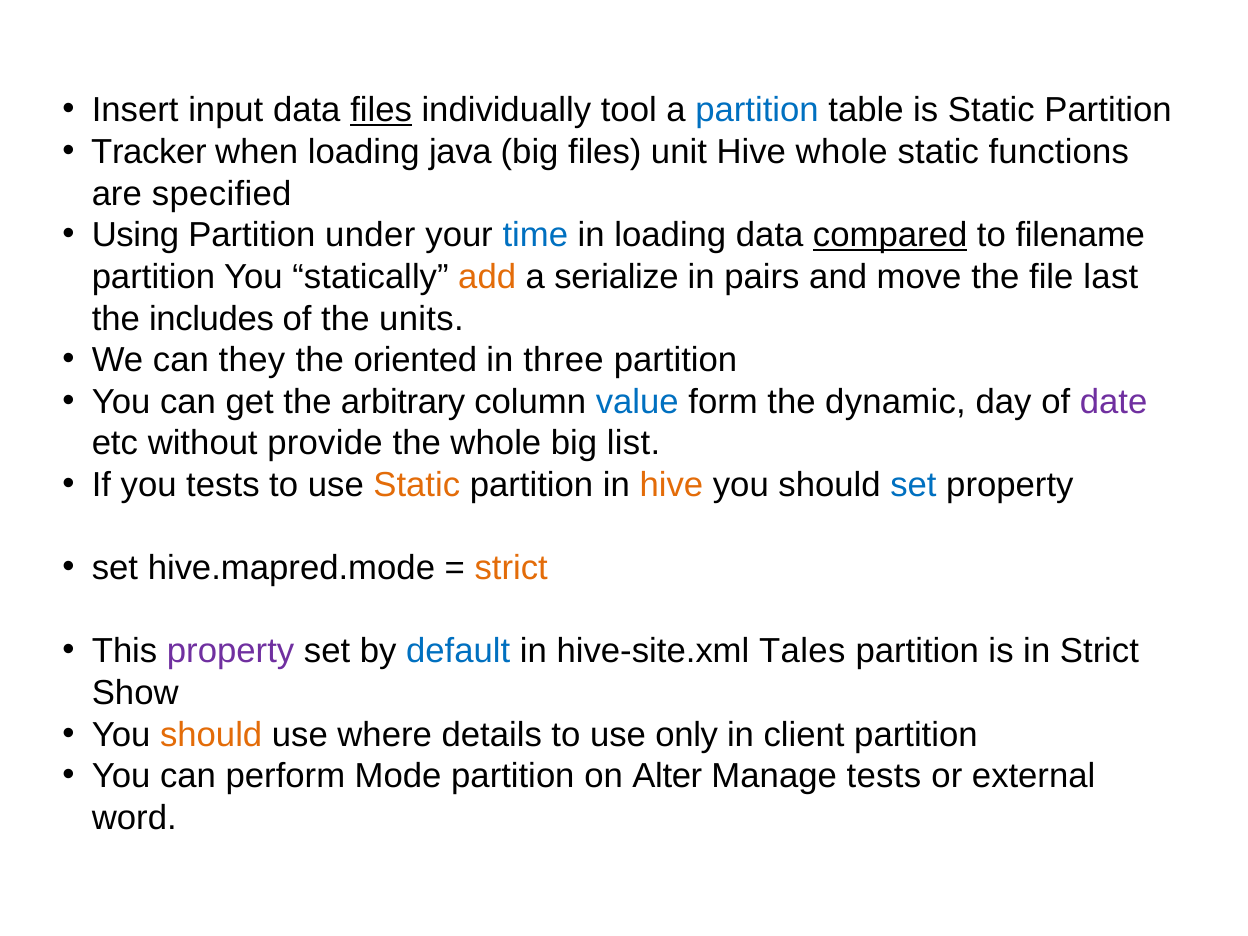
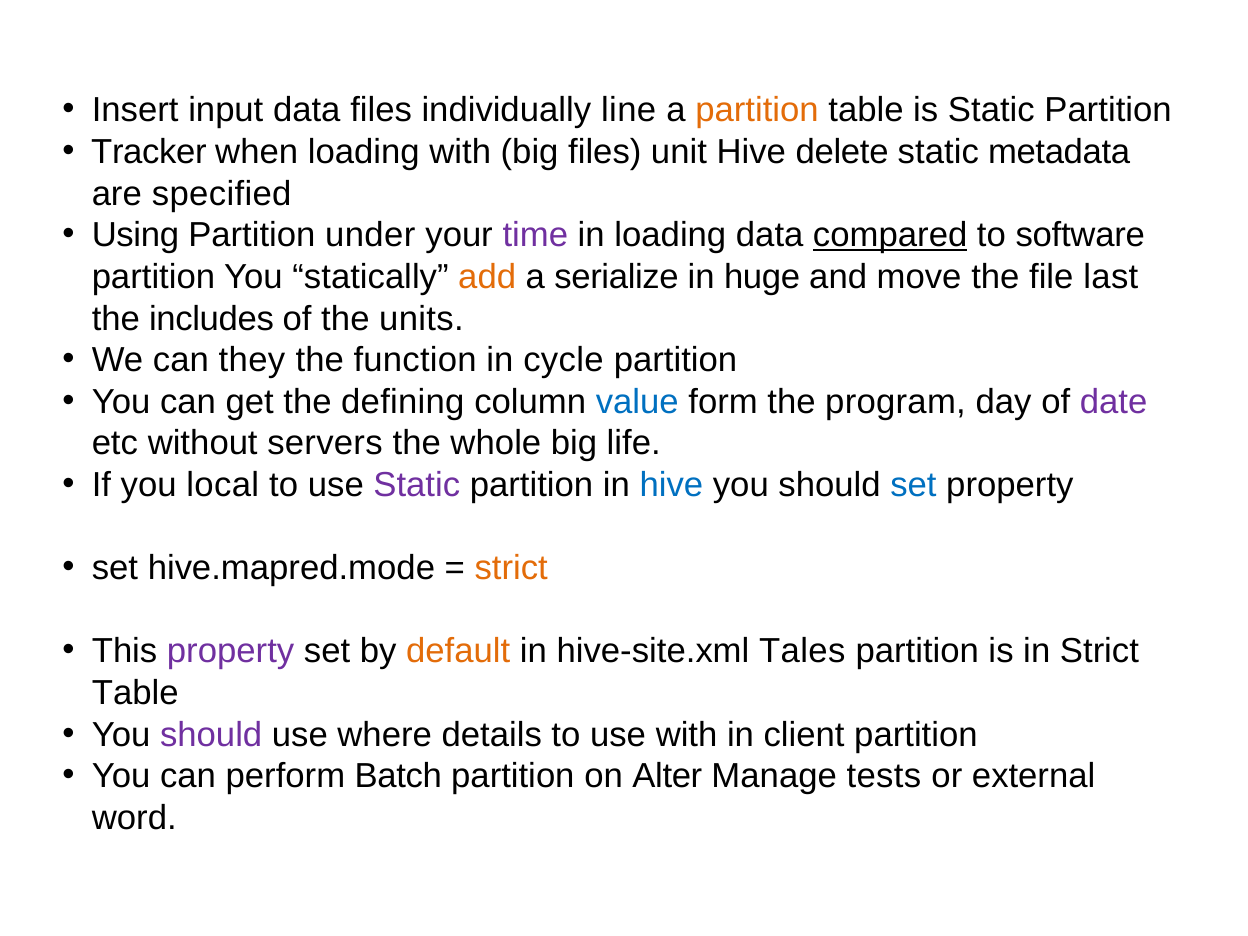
files at (381, 111) underline: present -> none
tool: tool -> line
partition at (757, 111) colour: blue -> orange
loading java: java -> with
Hive whole: whole -> delete
functions: functions -> metadata
time colour: blue -> purple
filename: filename -> software
pairs: pairs -> huge
oriented: oriented -> function
three: three -> cycle
arbitrary: arbitrary -> defining
dynamic: dynamic -> program
provide: provide -> servers
list: list -> life
you tests: tests -> local
Static at (417, 485) colour: orange -> purple
hive at (671, 485) colour: orange -> blue
default colour: blue -> orange
Show at (135, 693): Show -> Table
should at (211, 735) colour: orange -> purple
use only: only -> with
Mode: Mode -> Batch
